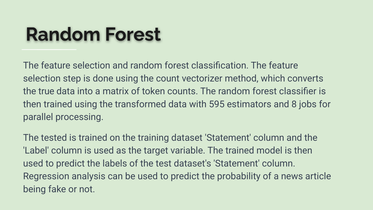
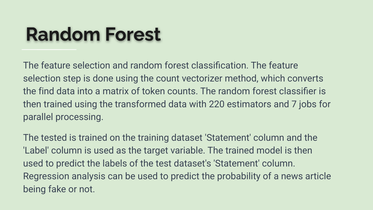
true: true -> find
595: 595 -> 220
8: 8 -> 7
